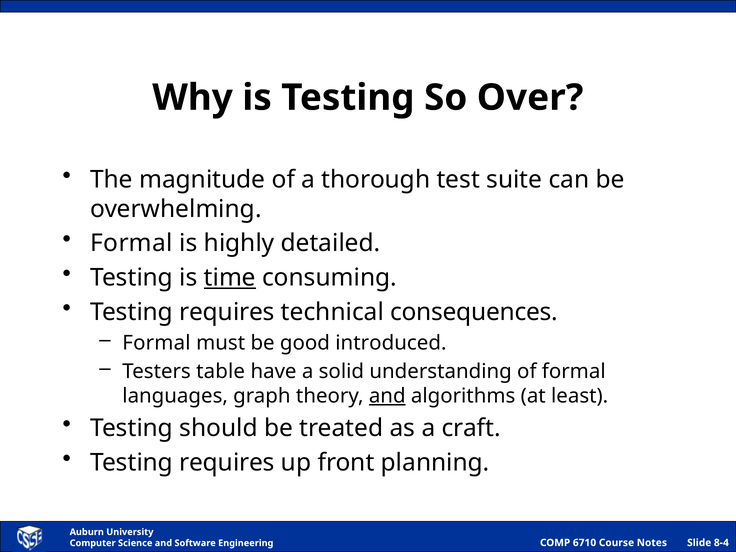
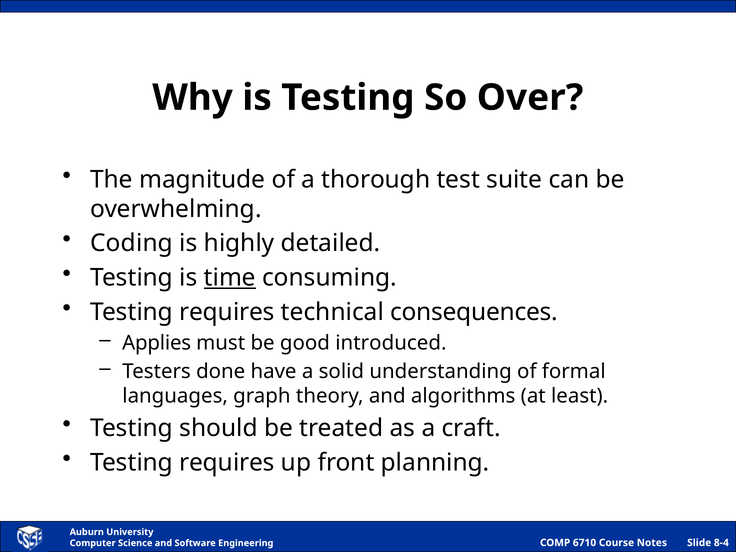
Formal at (131, 243): Formal -> Coding
Formal at (156, 343): Formal -> Applies
table: table -> done
and at (387, 396) underline: present -> none
